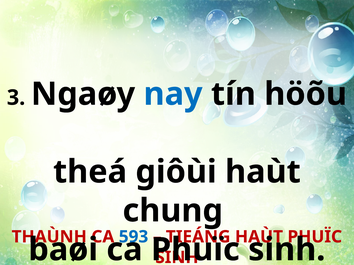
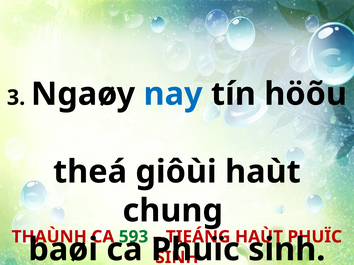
593 colour: blue -> green
